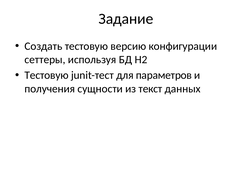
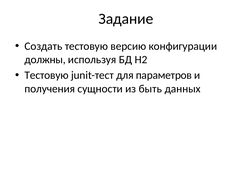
сеттеры: сеттеры -> должны
текст: текст -> быть
